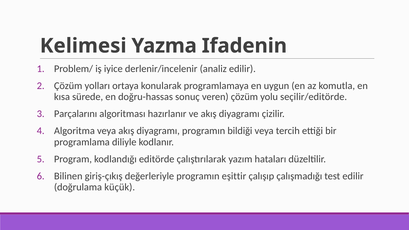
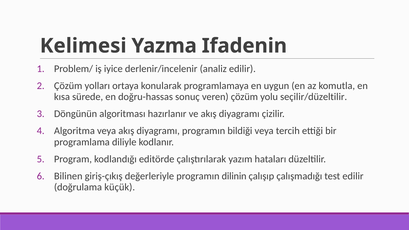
seçilir/editörde: seçilir/editörde -> seçilir/düzeltilir
Parçalarını: Parçalarını -> Döngünün
eşittir: eşittir -> dilinin
